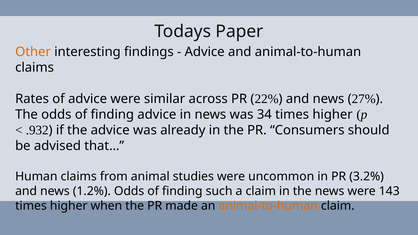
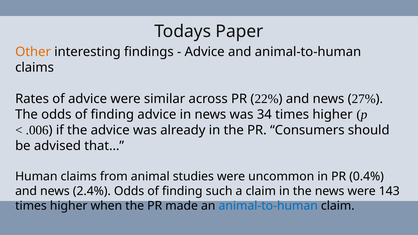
.932: .932 -> .006
3.2%: 3.2% -> 0.4%
1.2%: 1.2% -> 2.4%
animal-to-human at (268, 206) colour: orange -> blue
